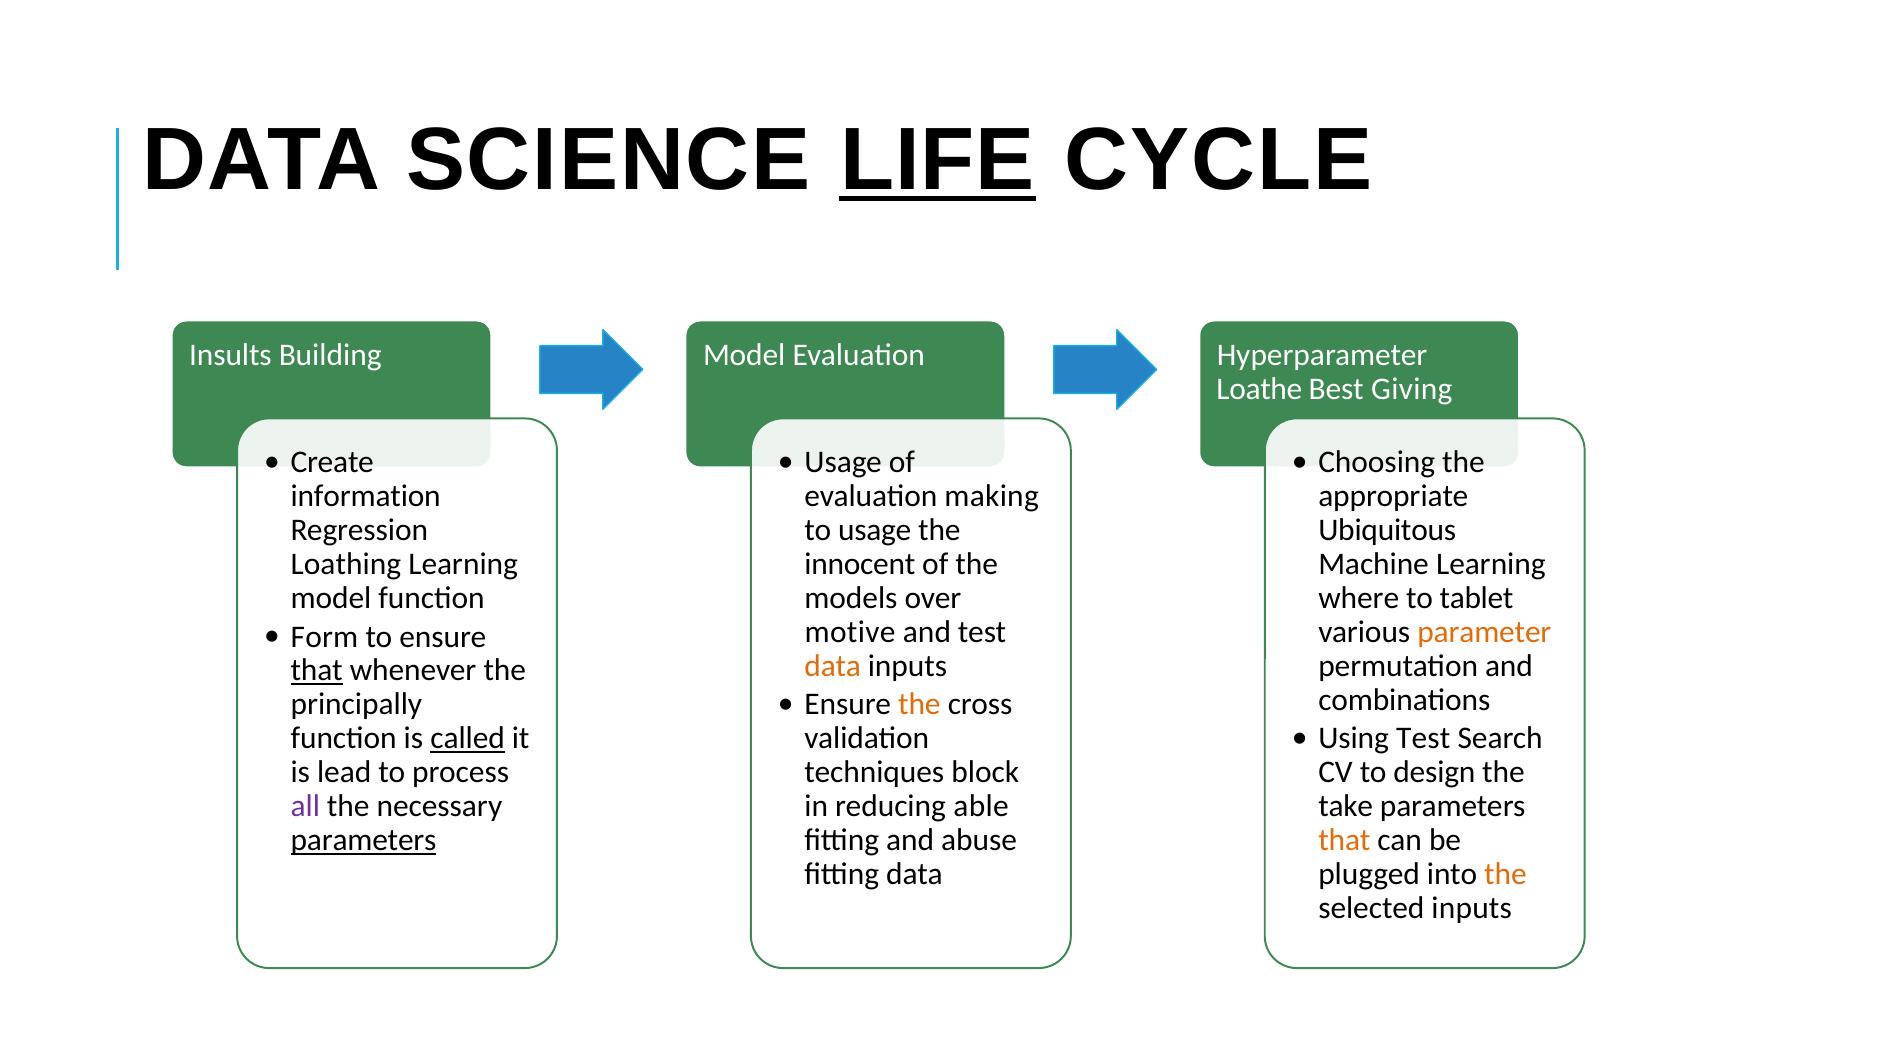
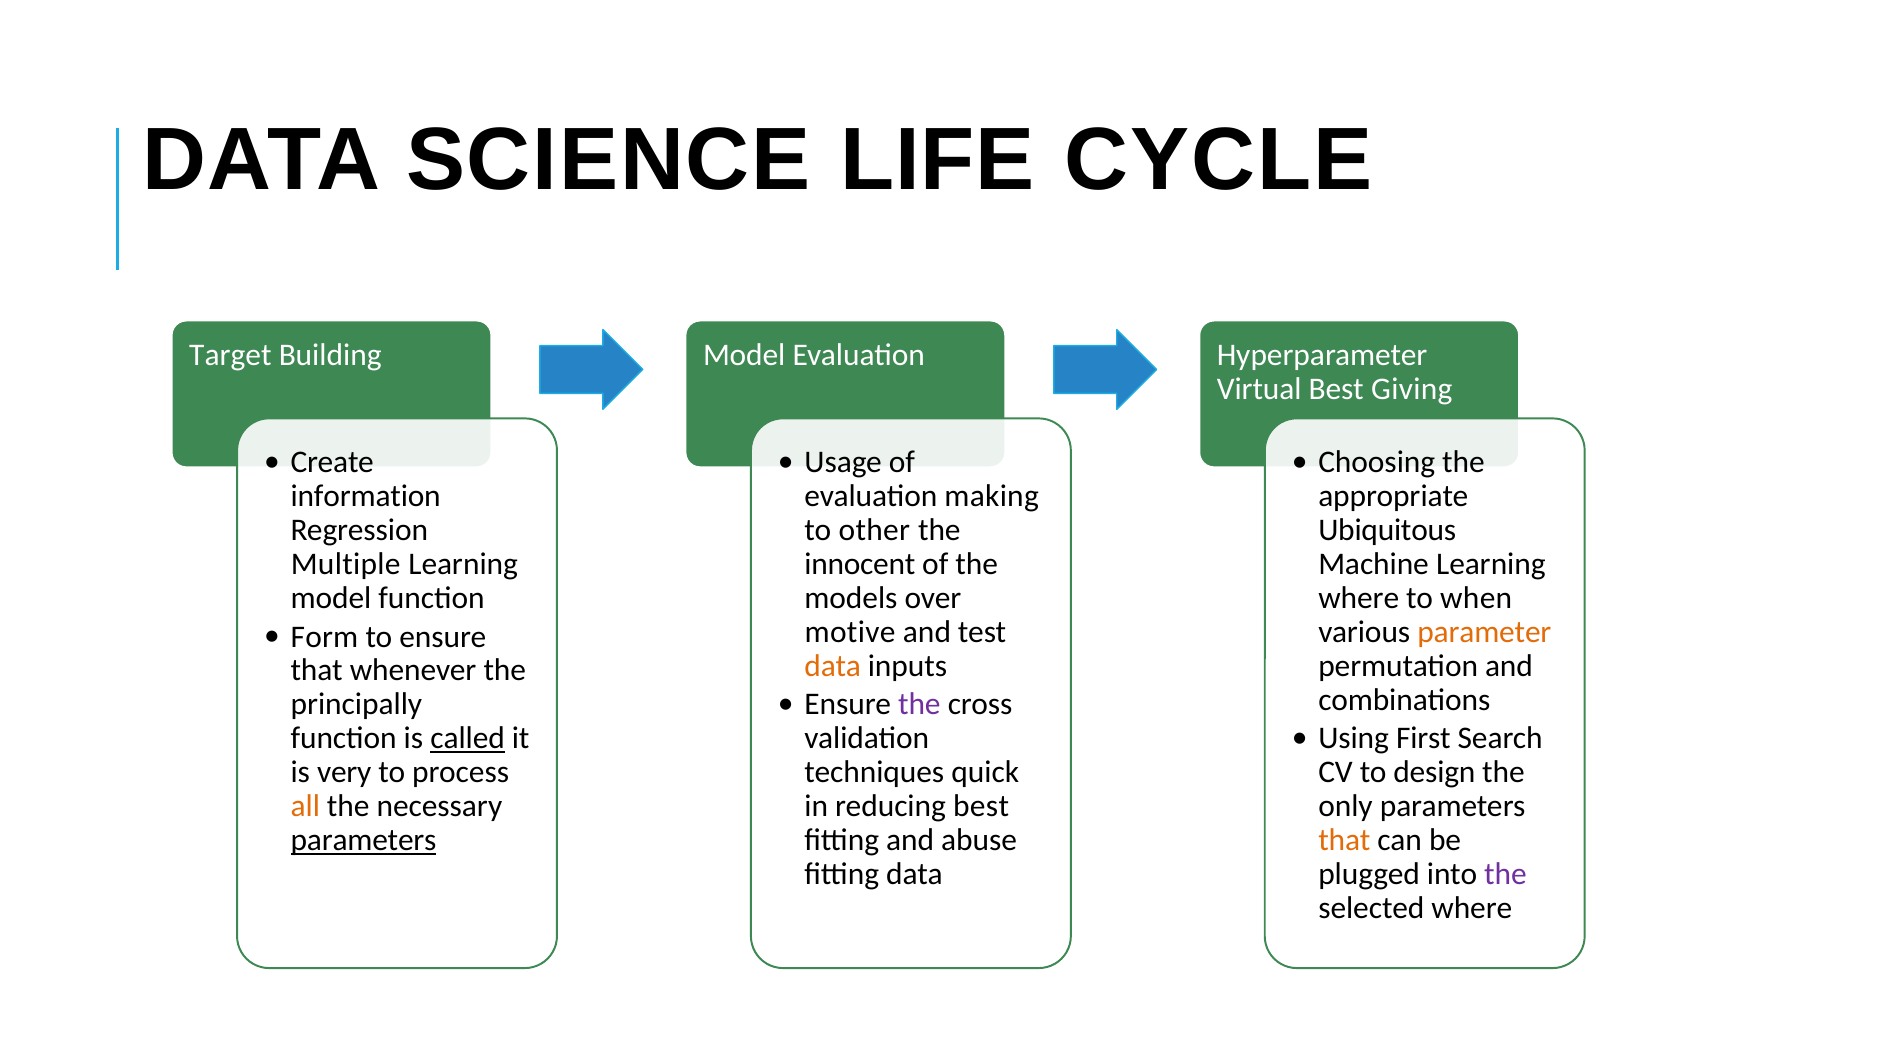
LIFE underline: present -> none
Insults: Insults -> Target
Loathe: Loathe -> Virtual
to usage: usage -> other
Loathing: Loathing -> Multiple
tablet: tablet -> when
that at (317, 671) underline: present -> none
the at (919, 705) colour: orange -> purple
Using Test: Test -> First
lead: lead -> very
block: block -> quick
all colour: purple -> orange
reducing able: able -> best
take: take -> only
the at (1505, 874) colour: orange -> purple
selected inputs: inputs -> where
